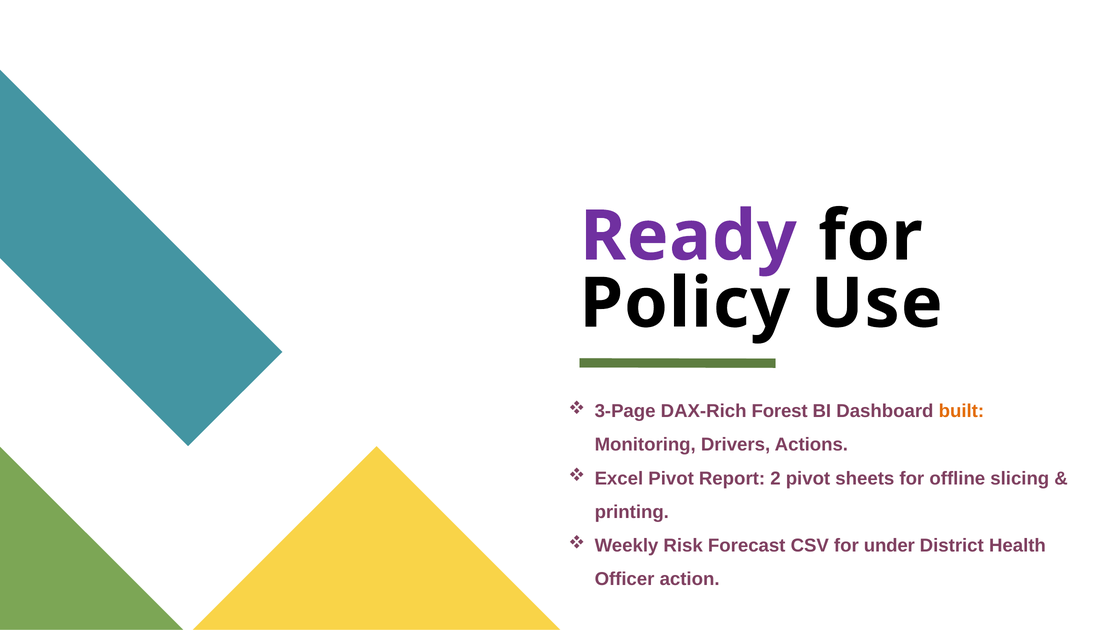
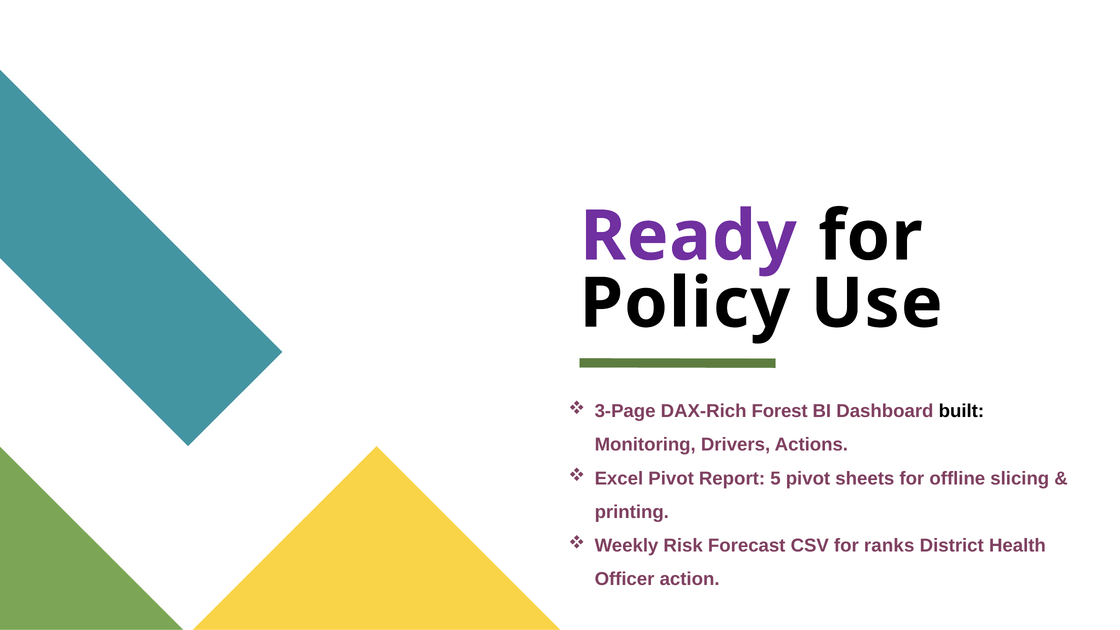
built colour: orange -> black
2: 2 -> 5
under: under -> ranks
